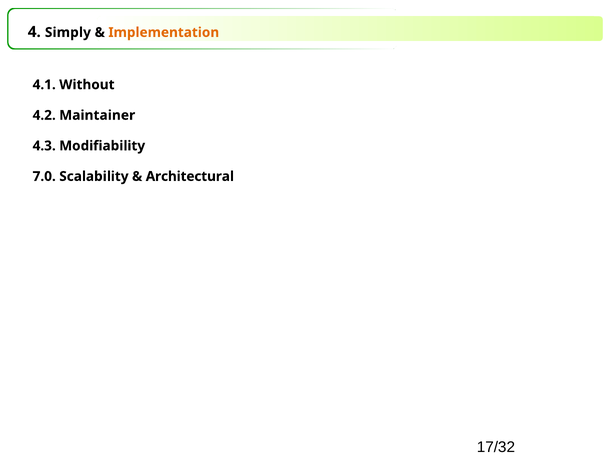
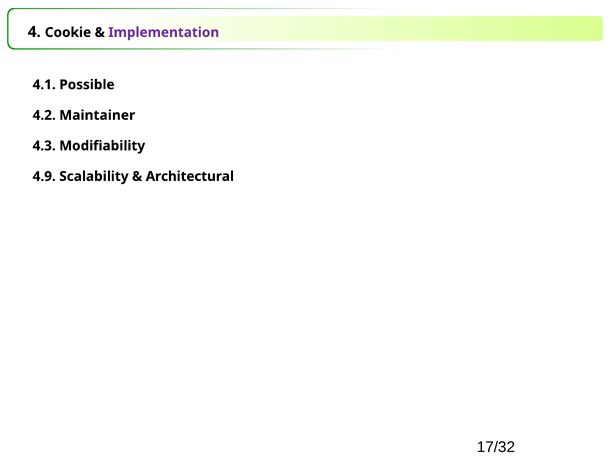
Simply: Simply -> Cookie
Implementation colour: orange -> purple
Without: Without -> Possible
7.0: 7.0 -> 4.9
